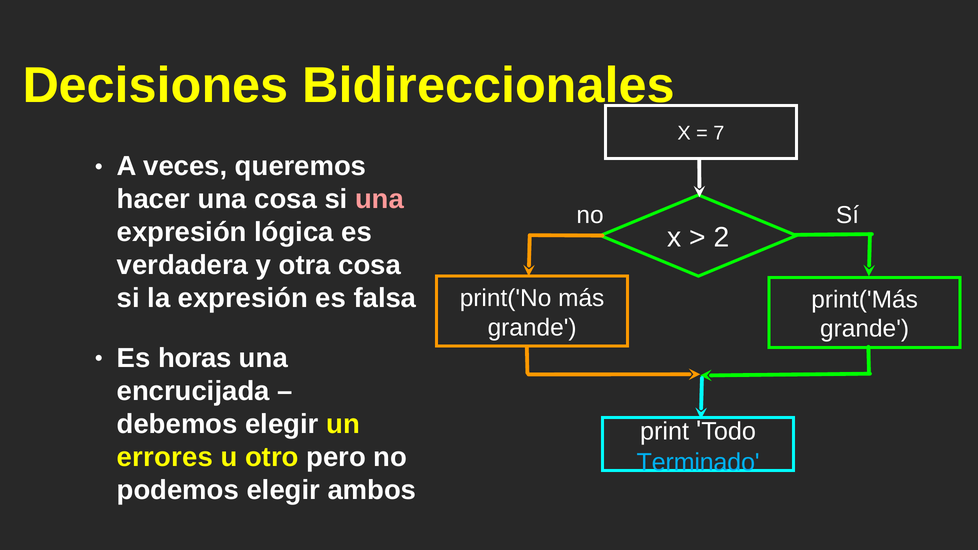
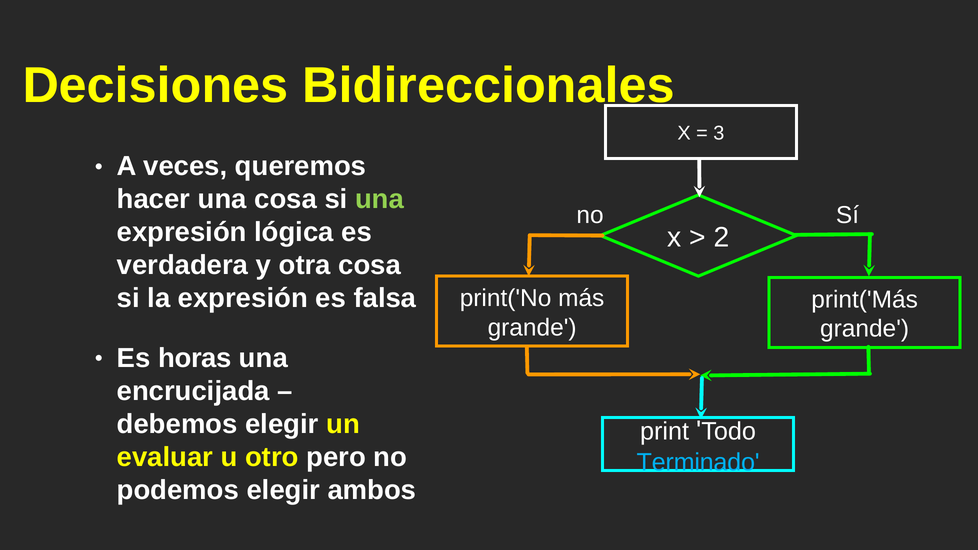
7: 7 -> 3
una at (380, 199) colour: pink -> light green
errores: errores -> evaluar
